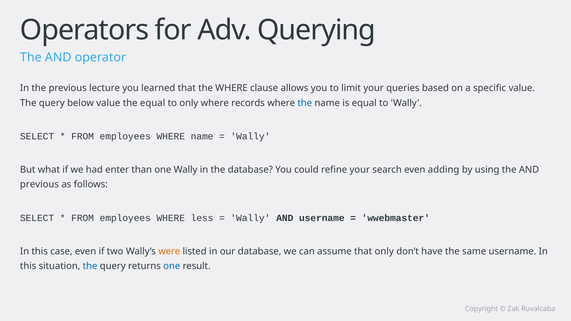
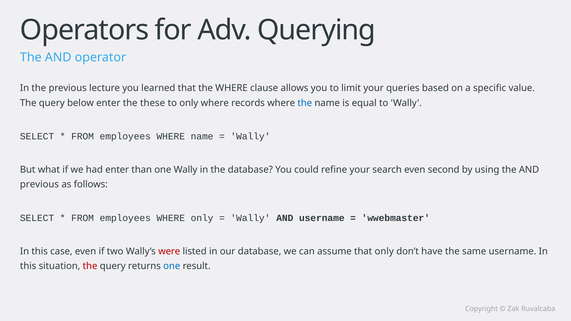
below value: value -> enter
the equal: equal -> these
adding: adding -> second
WHERE less: less -> only
were colour: orange -> red
the at (90, 266) colour: blue -> red
